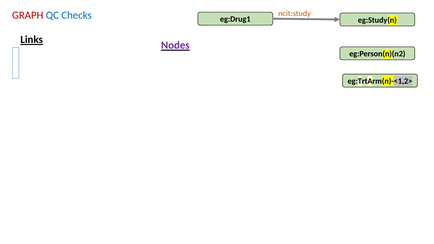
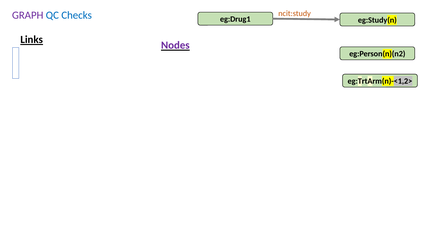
GRAPH colour: red -> purple
